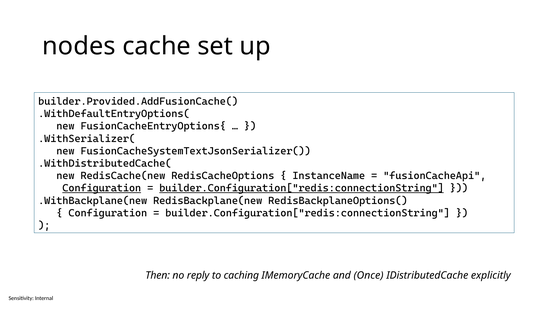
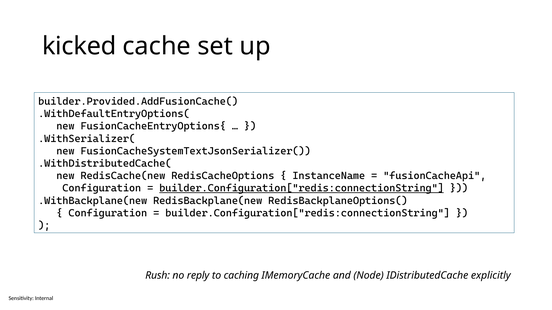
nodes: nodes -> kicked
Configuration at (102, 189) underline: present -> none
Then: Then -> Rush
Once: Once -> Node
